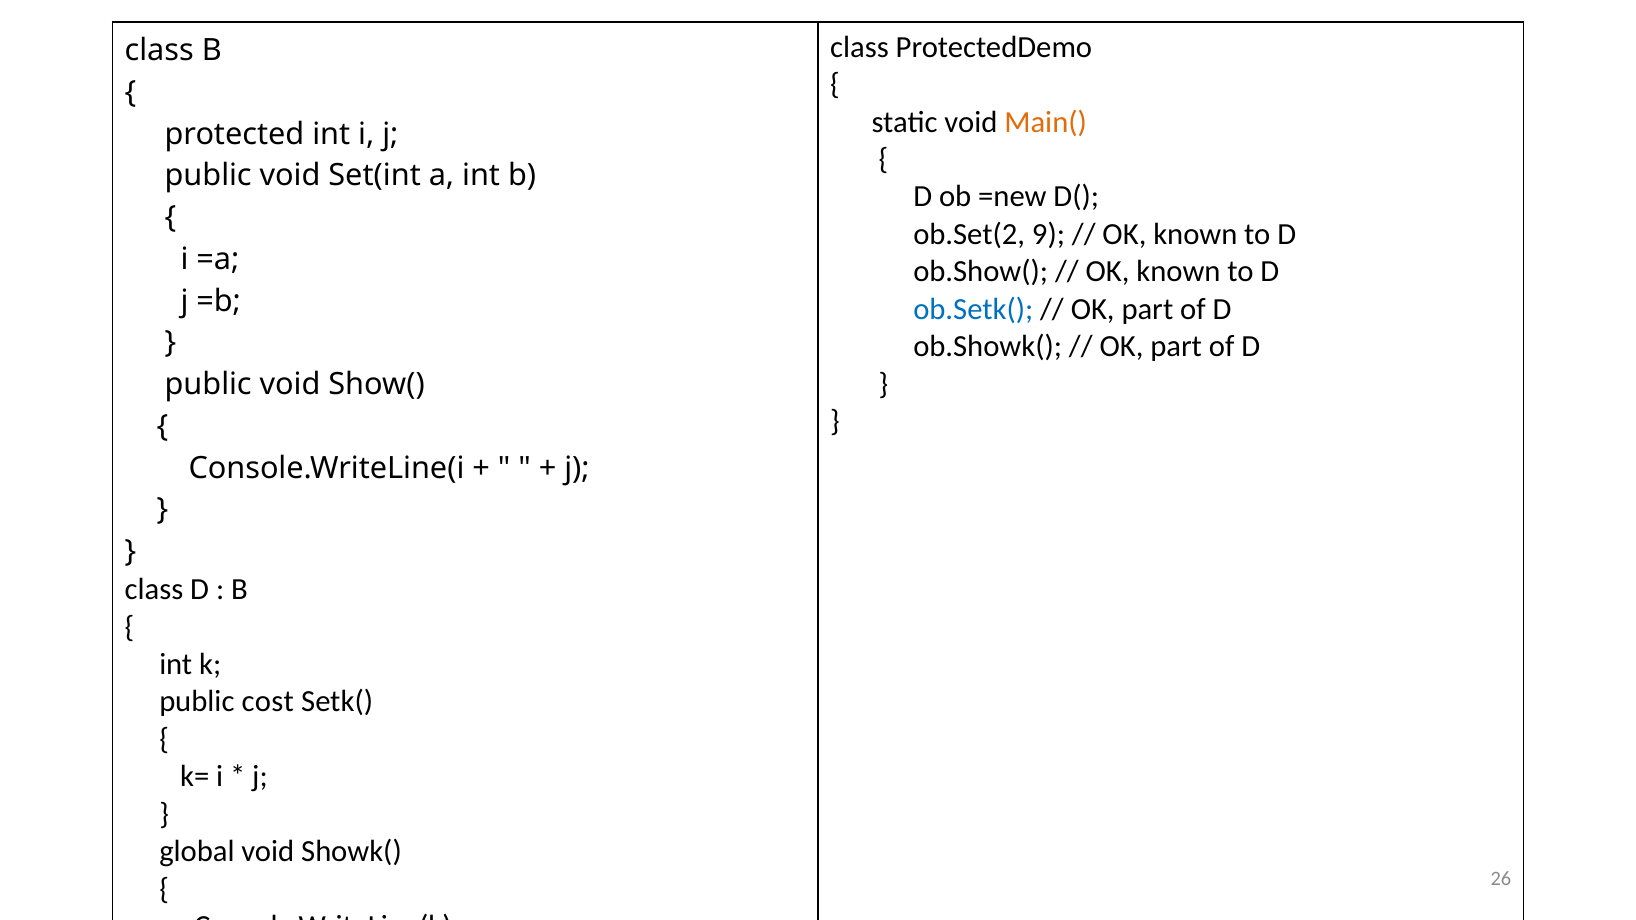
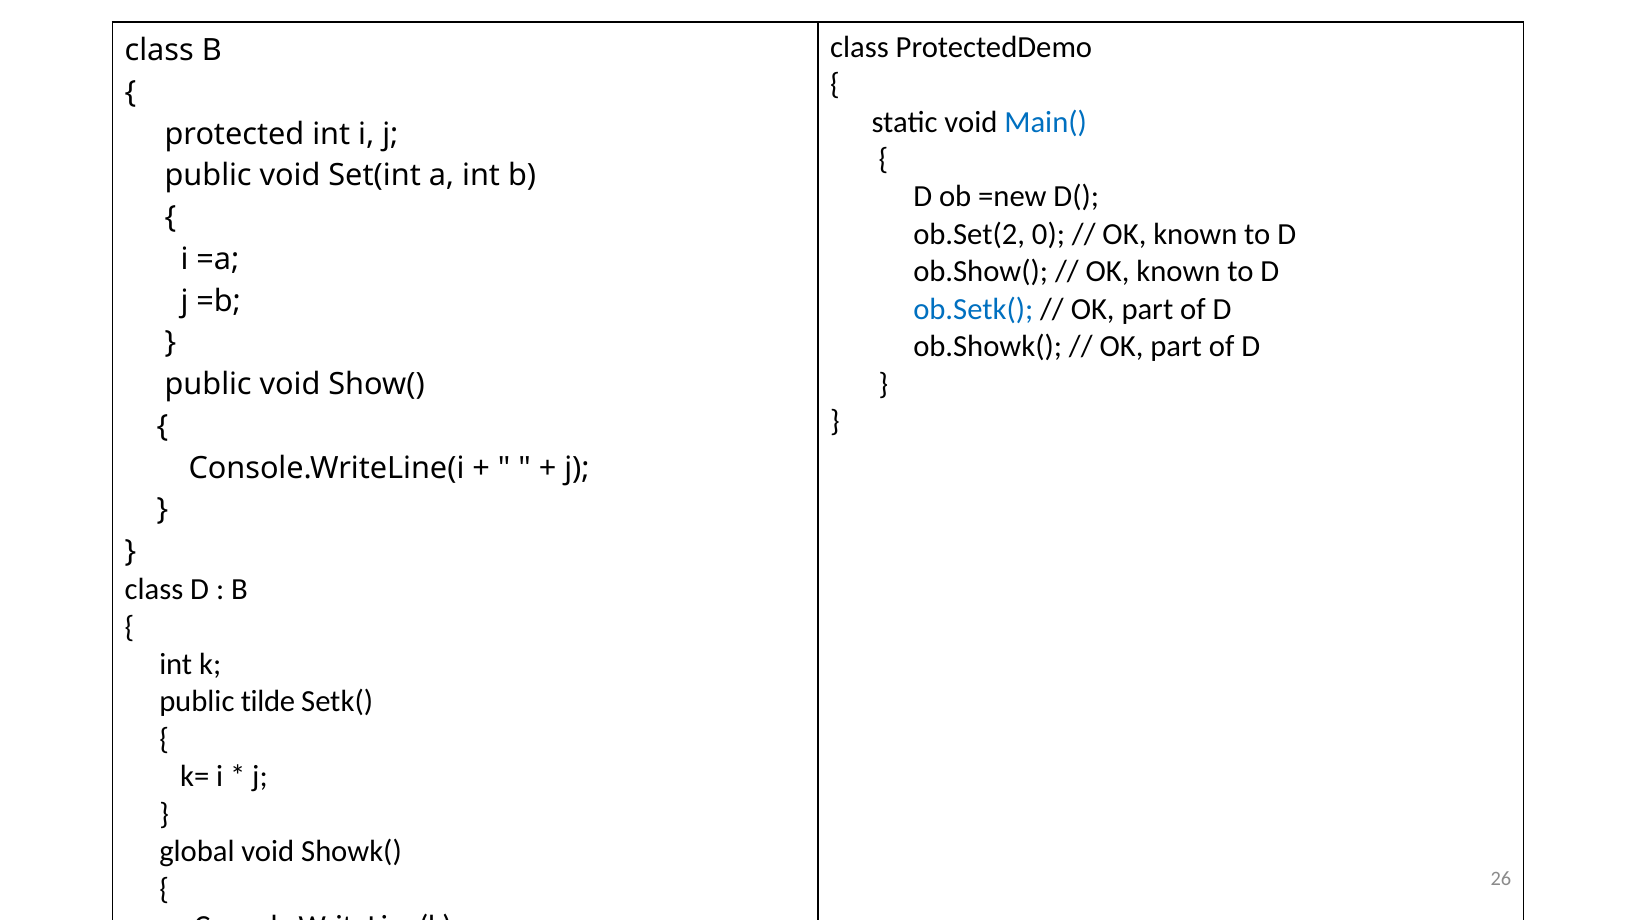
Main( colour: orange -> blue
9: 9 -> 0
cost: cost -> tilde
